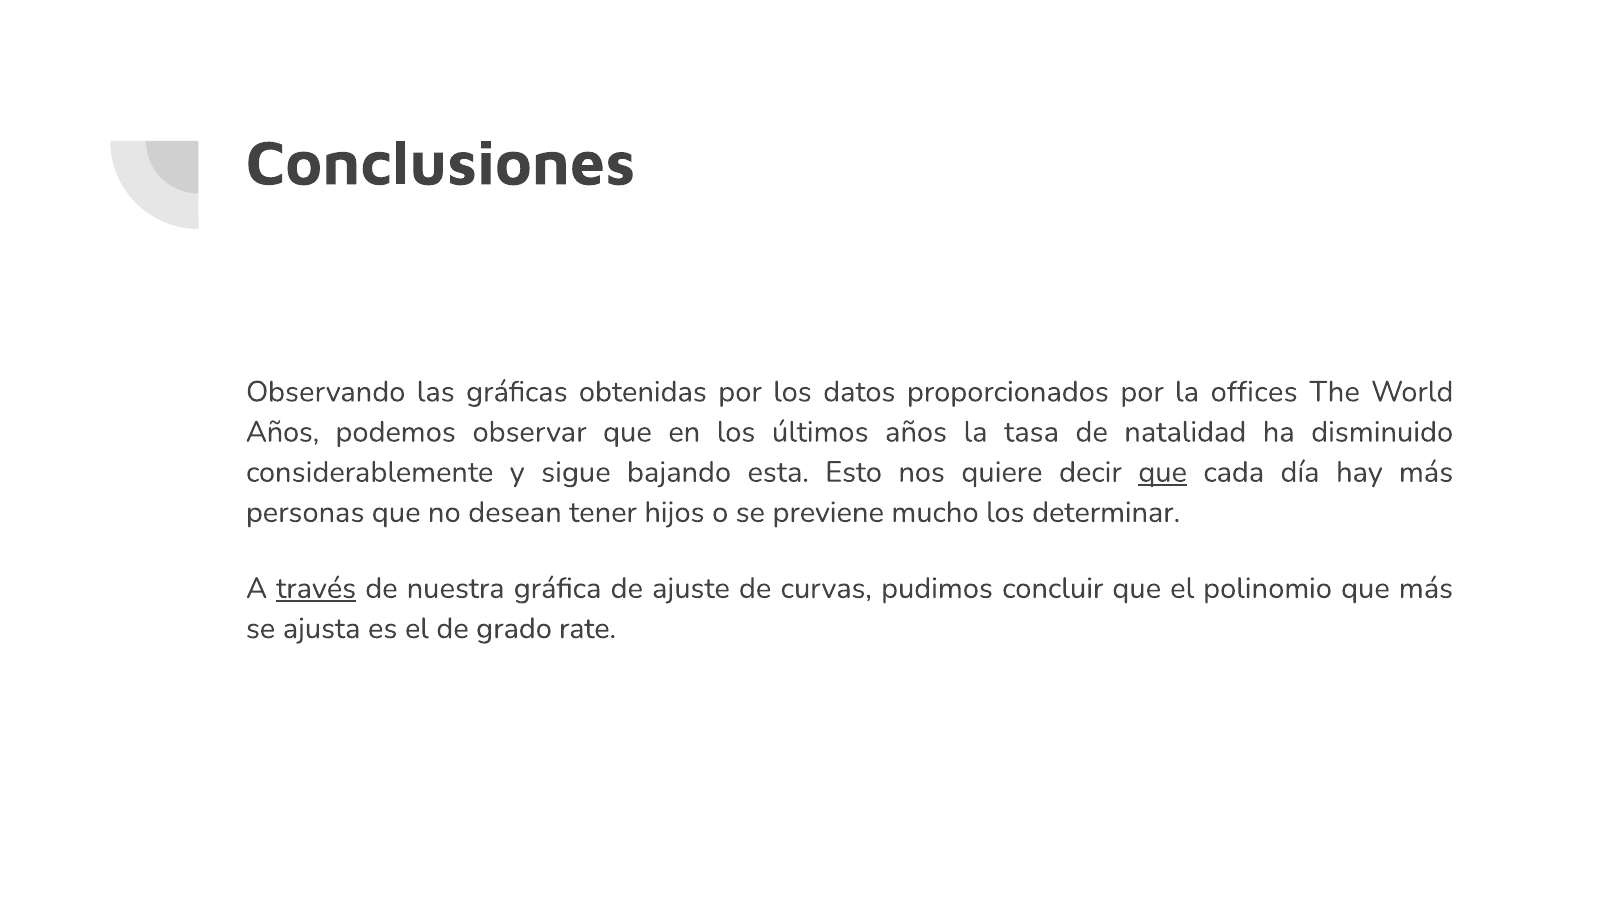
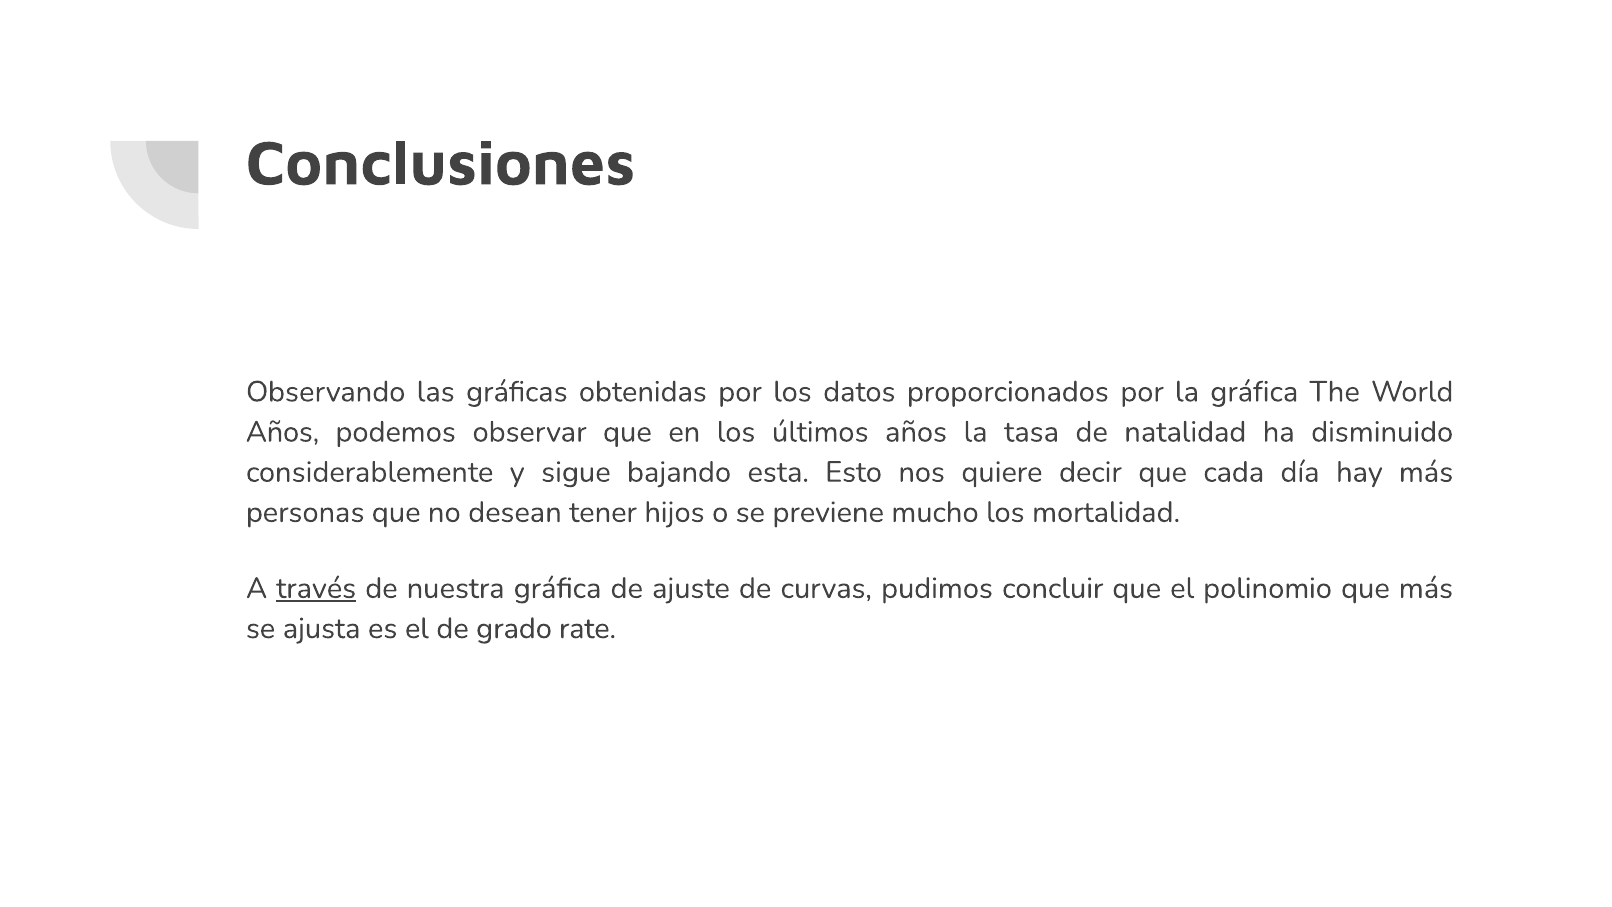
la offices: offices -> gráfica
que at (1163, 472) underline: present -> none
determinar: determinar -> mortalidad
